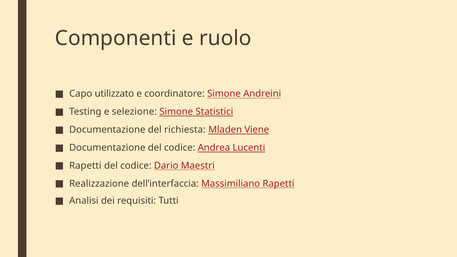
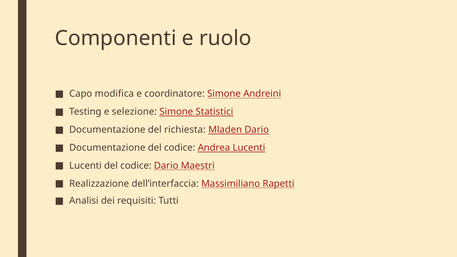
utilizzato: utilizzato -> modifica
Mladen Viene: Viene -> Dario
Rapetti at (85, 166): Rapetti -> Lucenti
